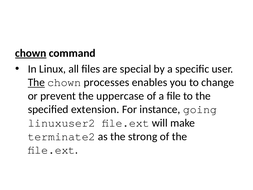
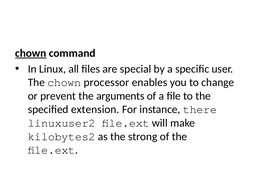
The at (36, 82) underline: present -> none
processes: processes -> processor
uppercase: uppercase -> arguments
going: going -> there
terminate2: terminate2 -> kilobytes2
